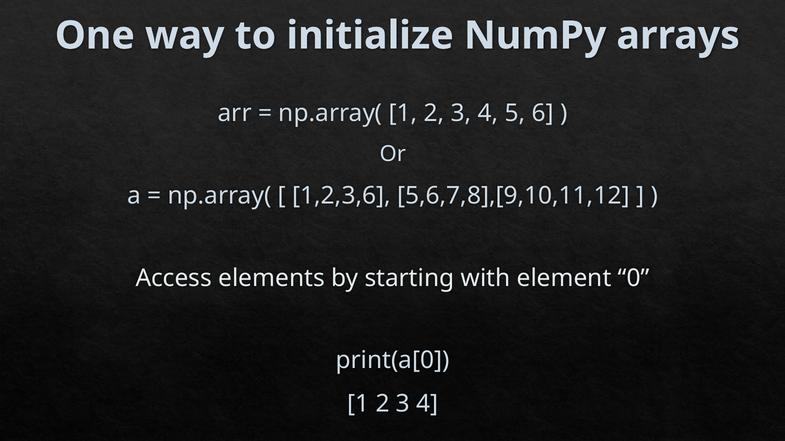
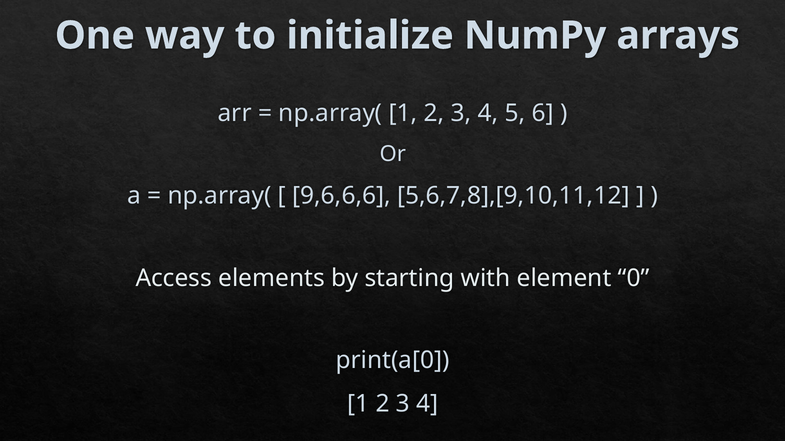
1,2,3,6: 1,2,3,6 -> 9,6,6,6
